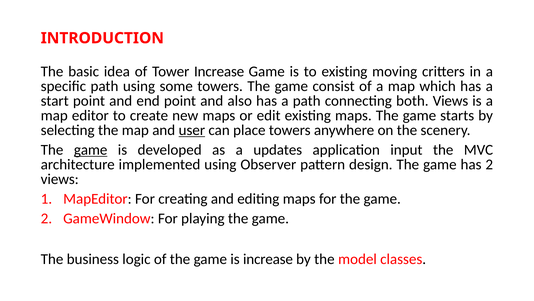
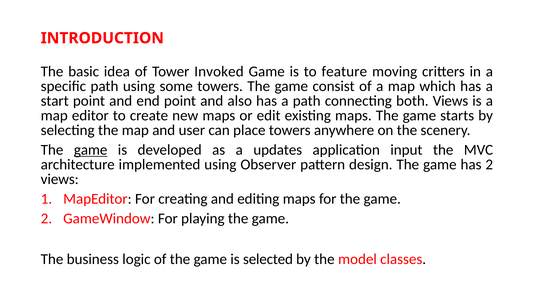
Tower Increase: Increase -> Invoked
to existing: existing -> feature
user underline: present -> none
is increase: increase -> selected
